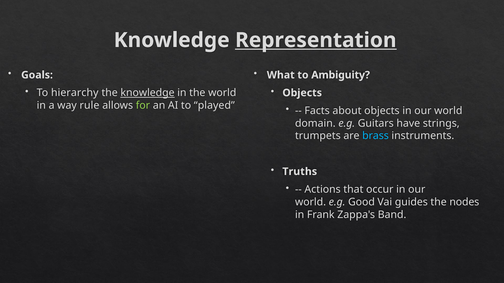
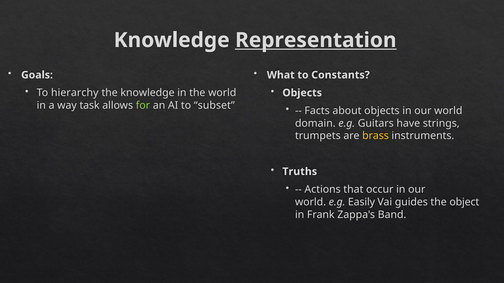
Ambiguity: Ambiguity -> Constants
knowledge at (148, 93) underline: present -> none
rule: rule -> task
played: played -> subset
brass colour: light blue -> yellow
Good: Good -> Easily
nodes: nodes -> object
